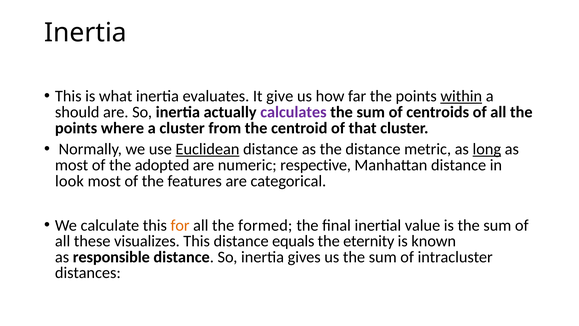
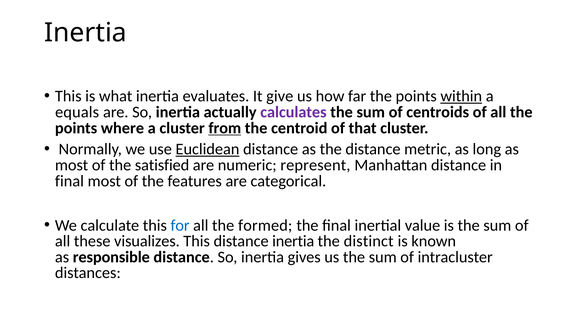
should: should -> equals
from underline: none -> present
long underline: present -> none
adopted: adopted -> satisfied
respective: respective -> represent
look at (69, 181): look -> final
for colour: orange -> blue
distance equals: equals -> inertia
eternity: eternity -> distinct
